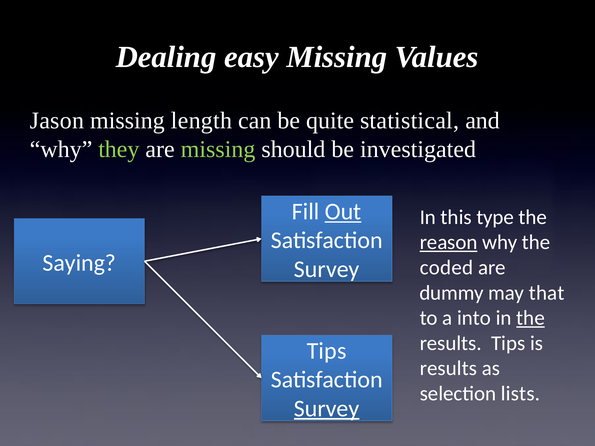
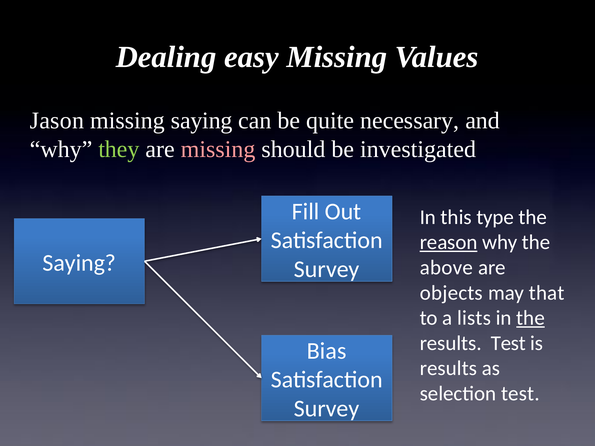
missing length: length -> saying
statistical: statistical -> necessary
missing at (218, 149) colour: light green -> pink
Out underline: present -> none
coded: coded -> above
dummy: dummy -> objects
into: into -> lists
results Tips: Tips -> Test
Tips at (327, 351): Tips -> Bias
selection lists: lists -> test
Survey at (327, 409) underline: present -> none
